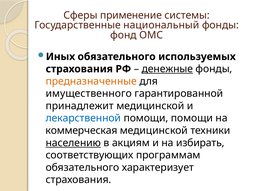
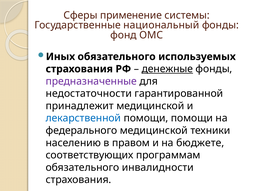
предназначенные colour: orange -> purple
имущественного: имущественного -> недостаточности
коммерческая: коммерческая -> федерального
населению underline: present -> none
акциям: акциям -> правом
избирать: избирать -> бюджете
характеризует: характеризует -> инвалидности
